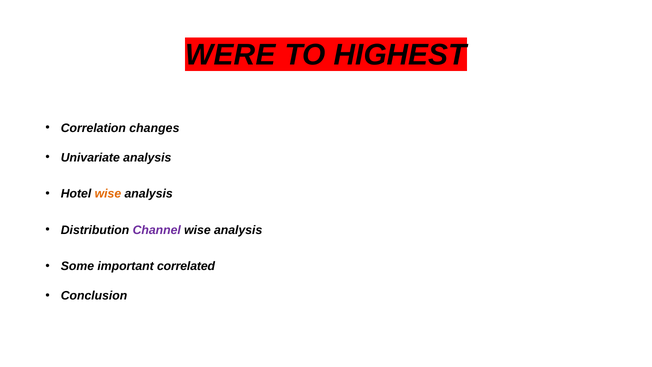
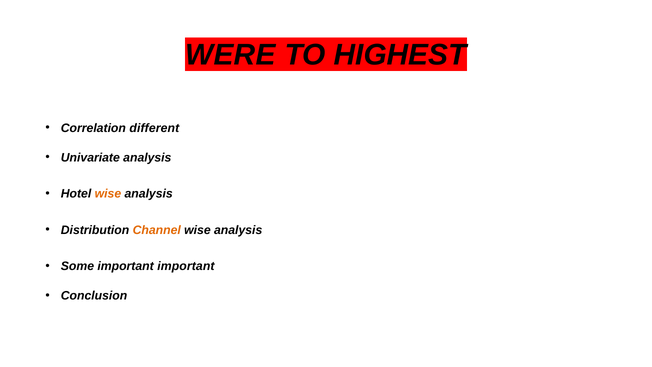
changes: changes -> different
Channel colour: purple -> orange
important correlated: correlated -> important
